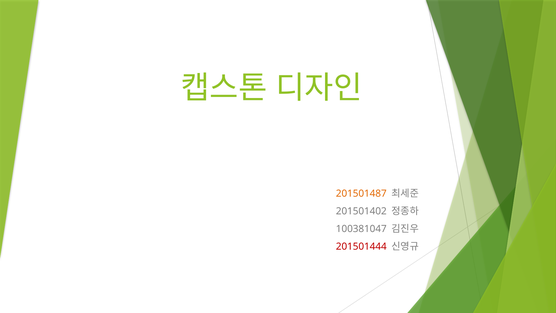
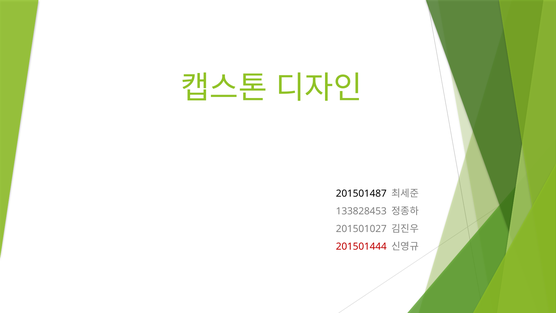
201501487 colour: orange -> black
201501402: 201501402 -> 133828453
100381047: 100381047 -> 201501027
